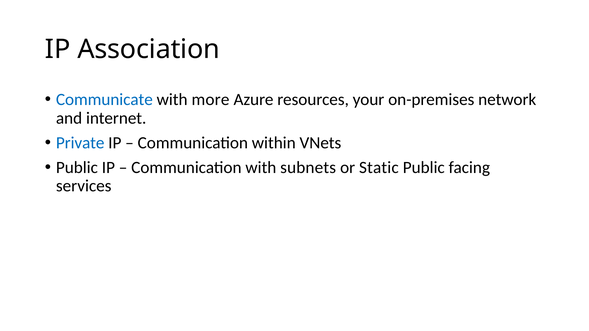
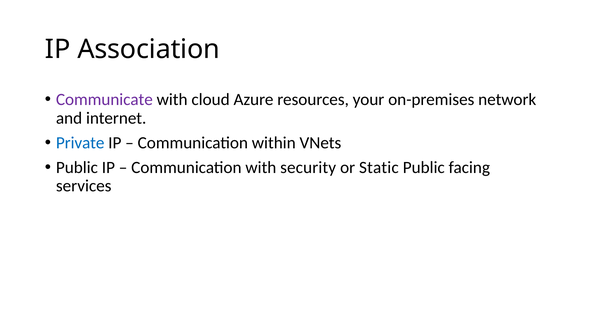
Communicate colour: blue -> purple
more: more -> cloud
subnets: subnets -> security
